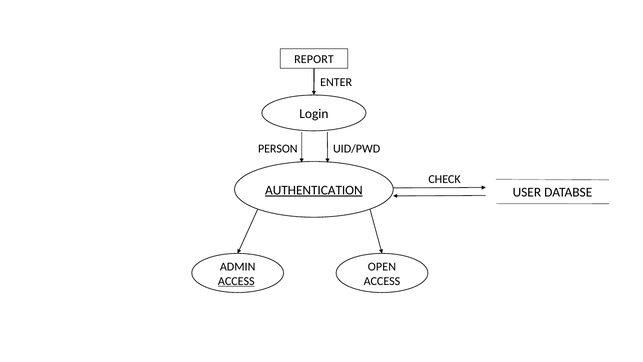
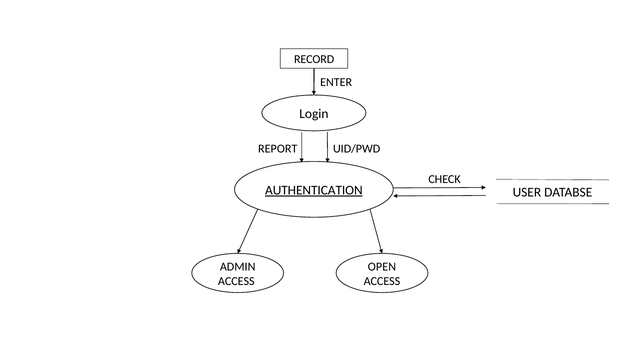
REPORT: REPORT -> RECORD
PERSON: PERSON -> REPORT
ACCESS at (236, 281) underline: present -> none
